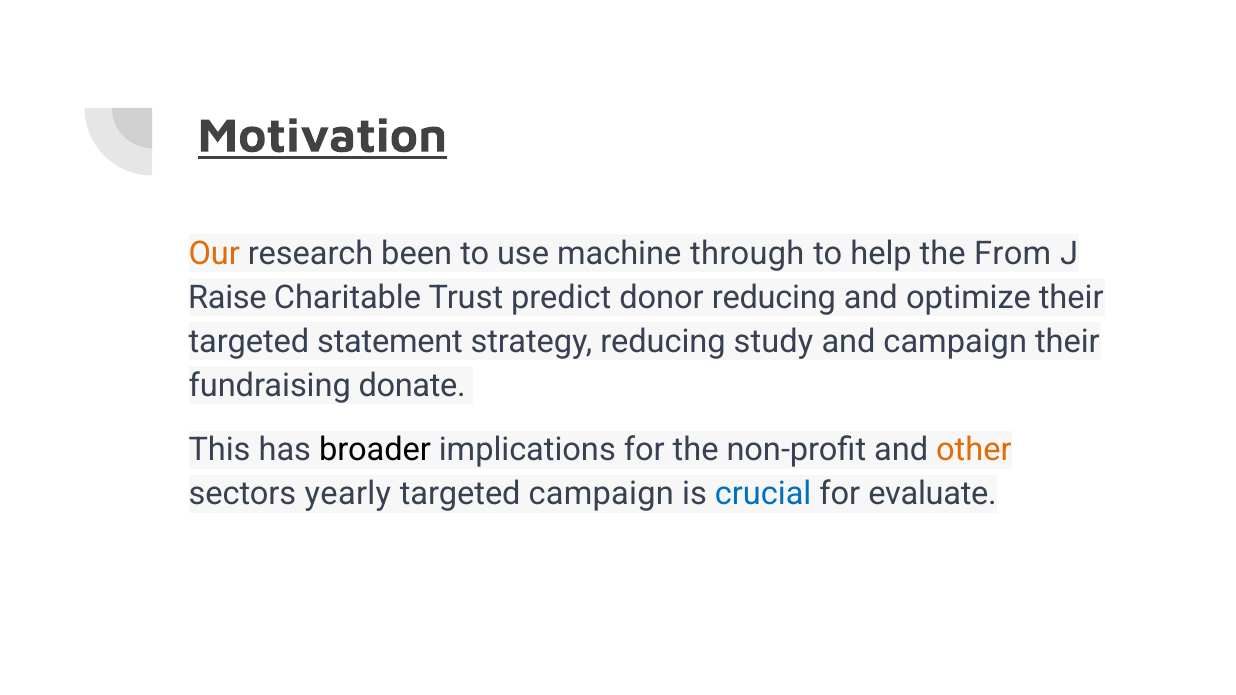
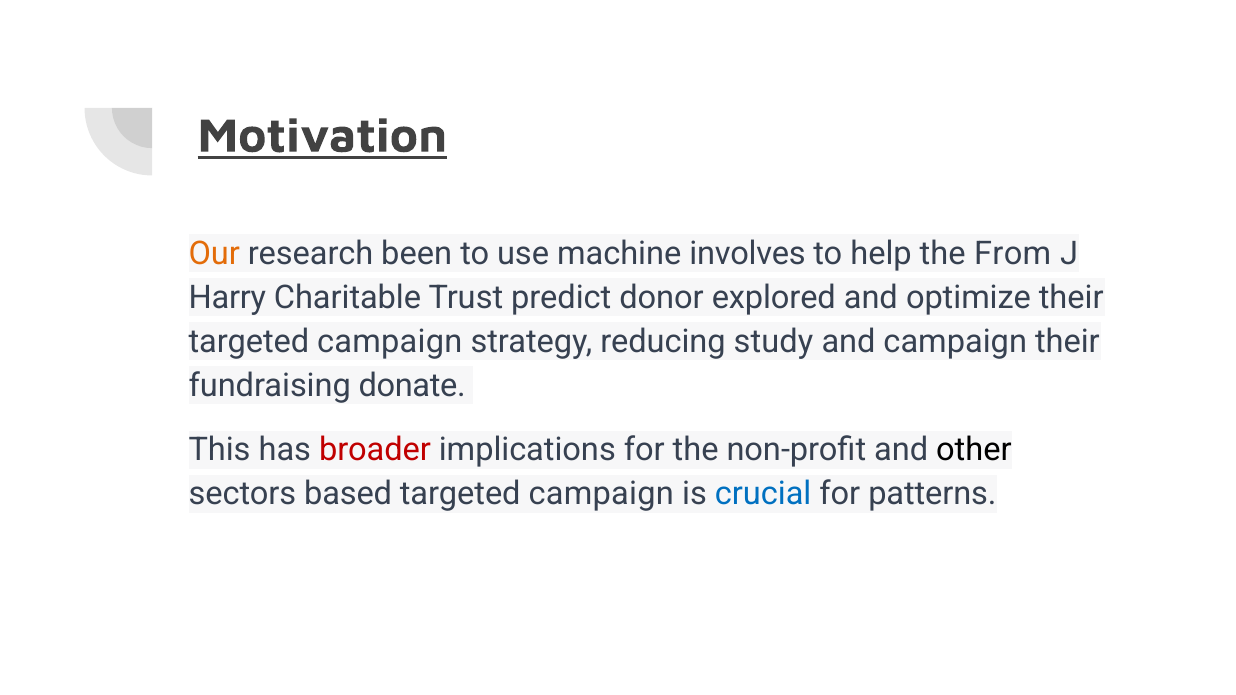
through: through -> involves
Raise: Raise -> Harry
donor reducing: reducing -> explored
statement at (390, 342): statement -> campaign
broader colour: black -> red
other colour: orange -> black
yearly: yearly -> based
evaluate: evaluate -> patterns
